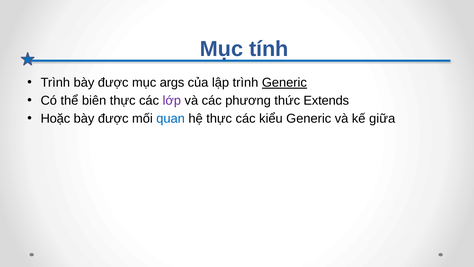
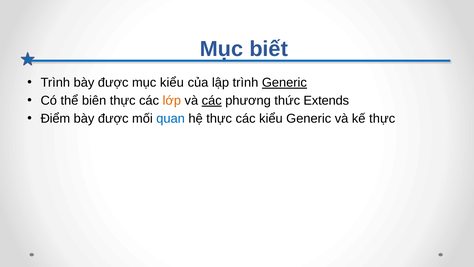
tính: tính -> biết
mục args: args -> kiểu
lớp colour: purple -> orange
các at (212, 100) underline: none -> present
Hoặc: Hoặc -> Điểm
kế giữa: giữa -> thực
